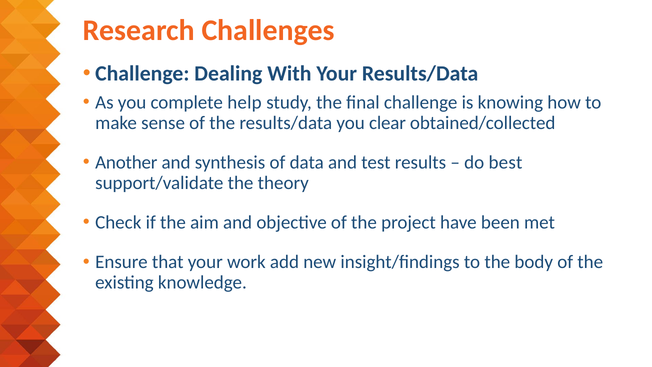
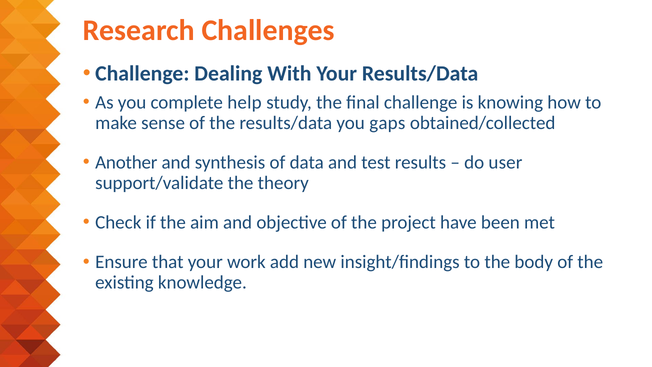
clear: clear -> gaps
best: best -> user
